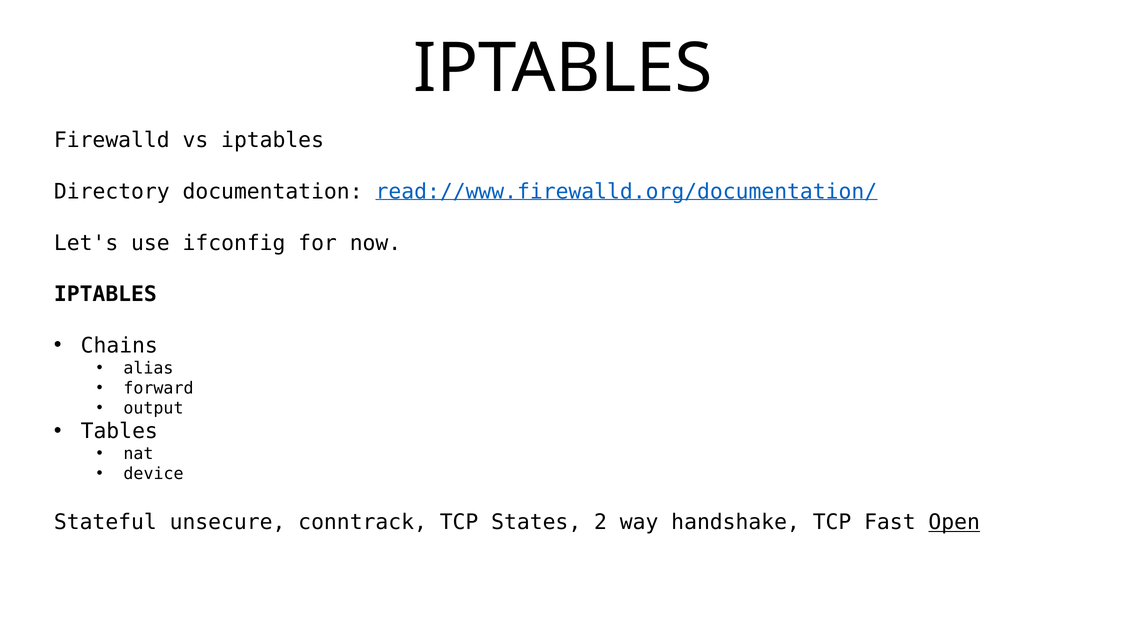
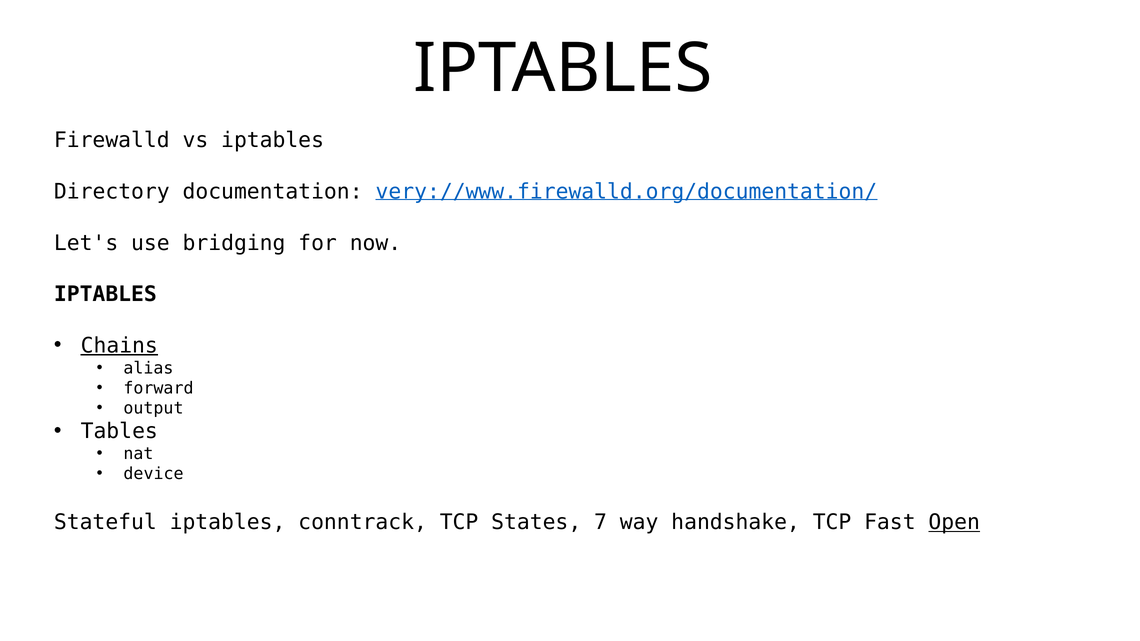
read://www.firewalld.org/documentation/: read://www.firewalld.org/documentation/ -> very://www.firewalld.org/documentation/
ifconfig: ifconfig -> bridging
Chains underline: none -> present
Stateful unsecure: unsecure -> iptables
2: 2 -> 7
